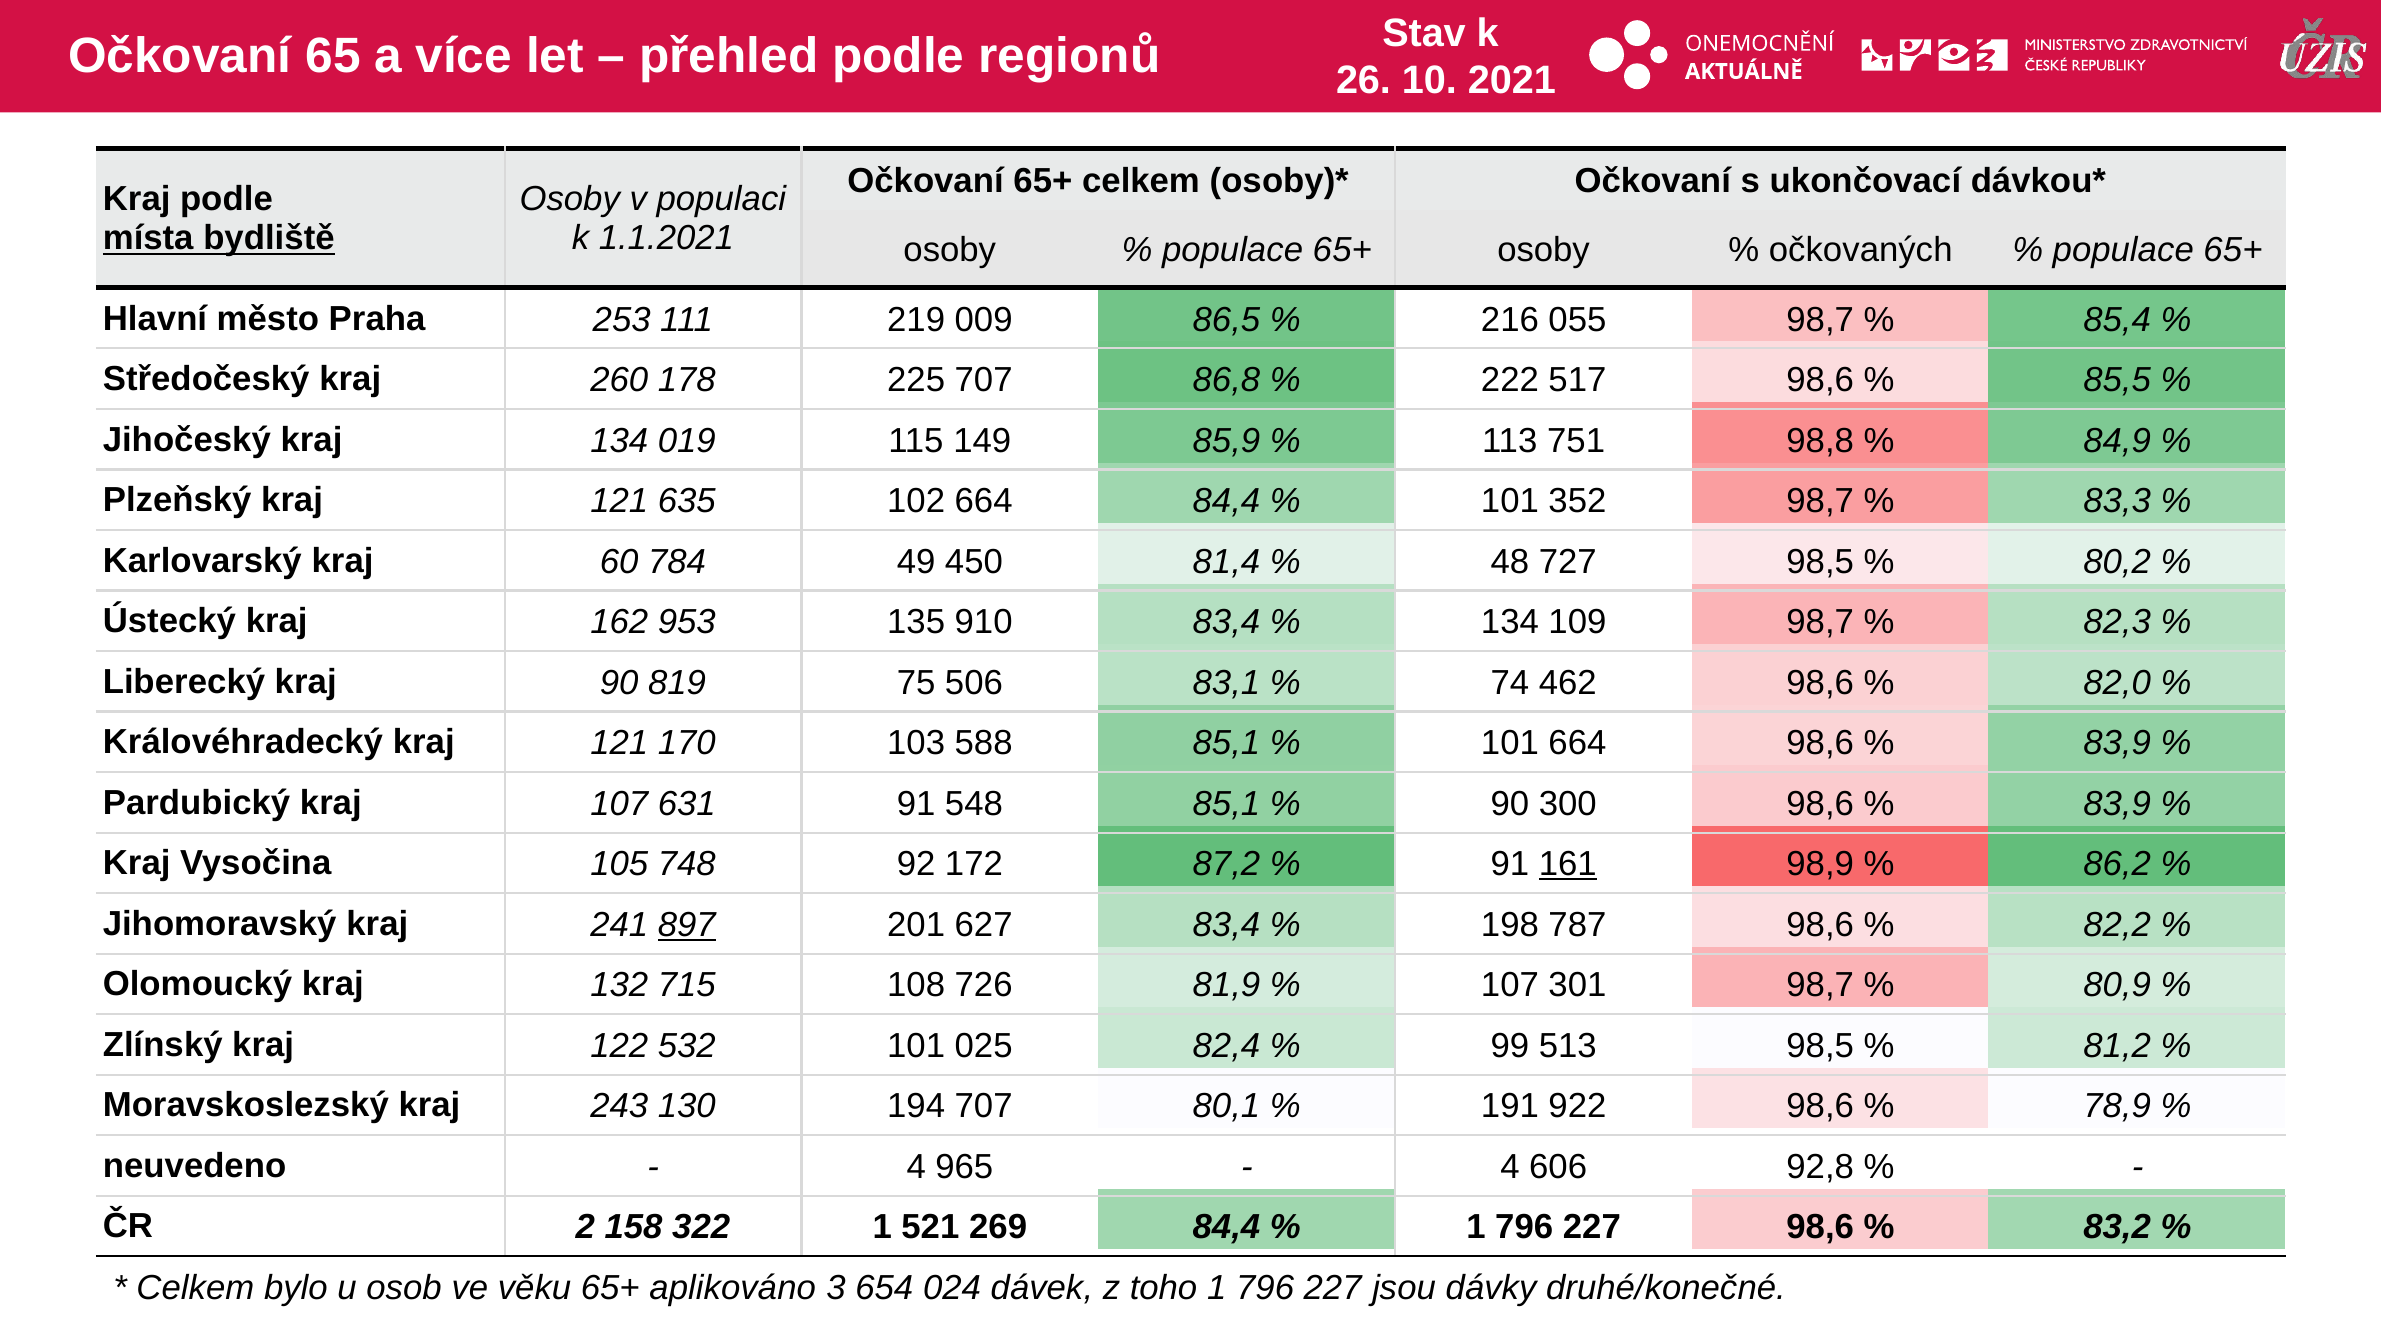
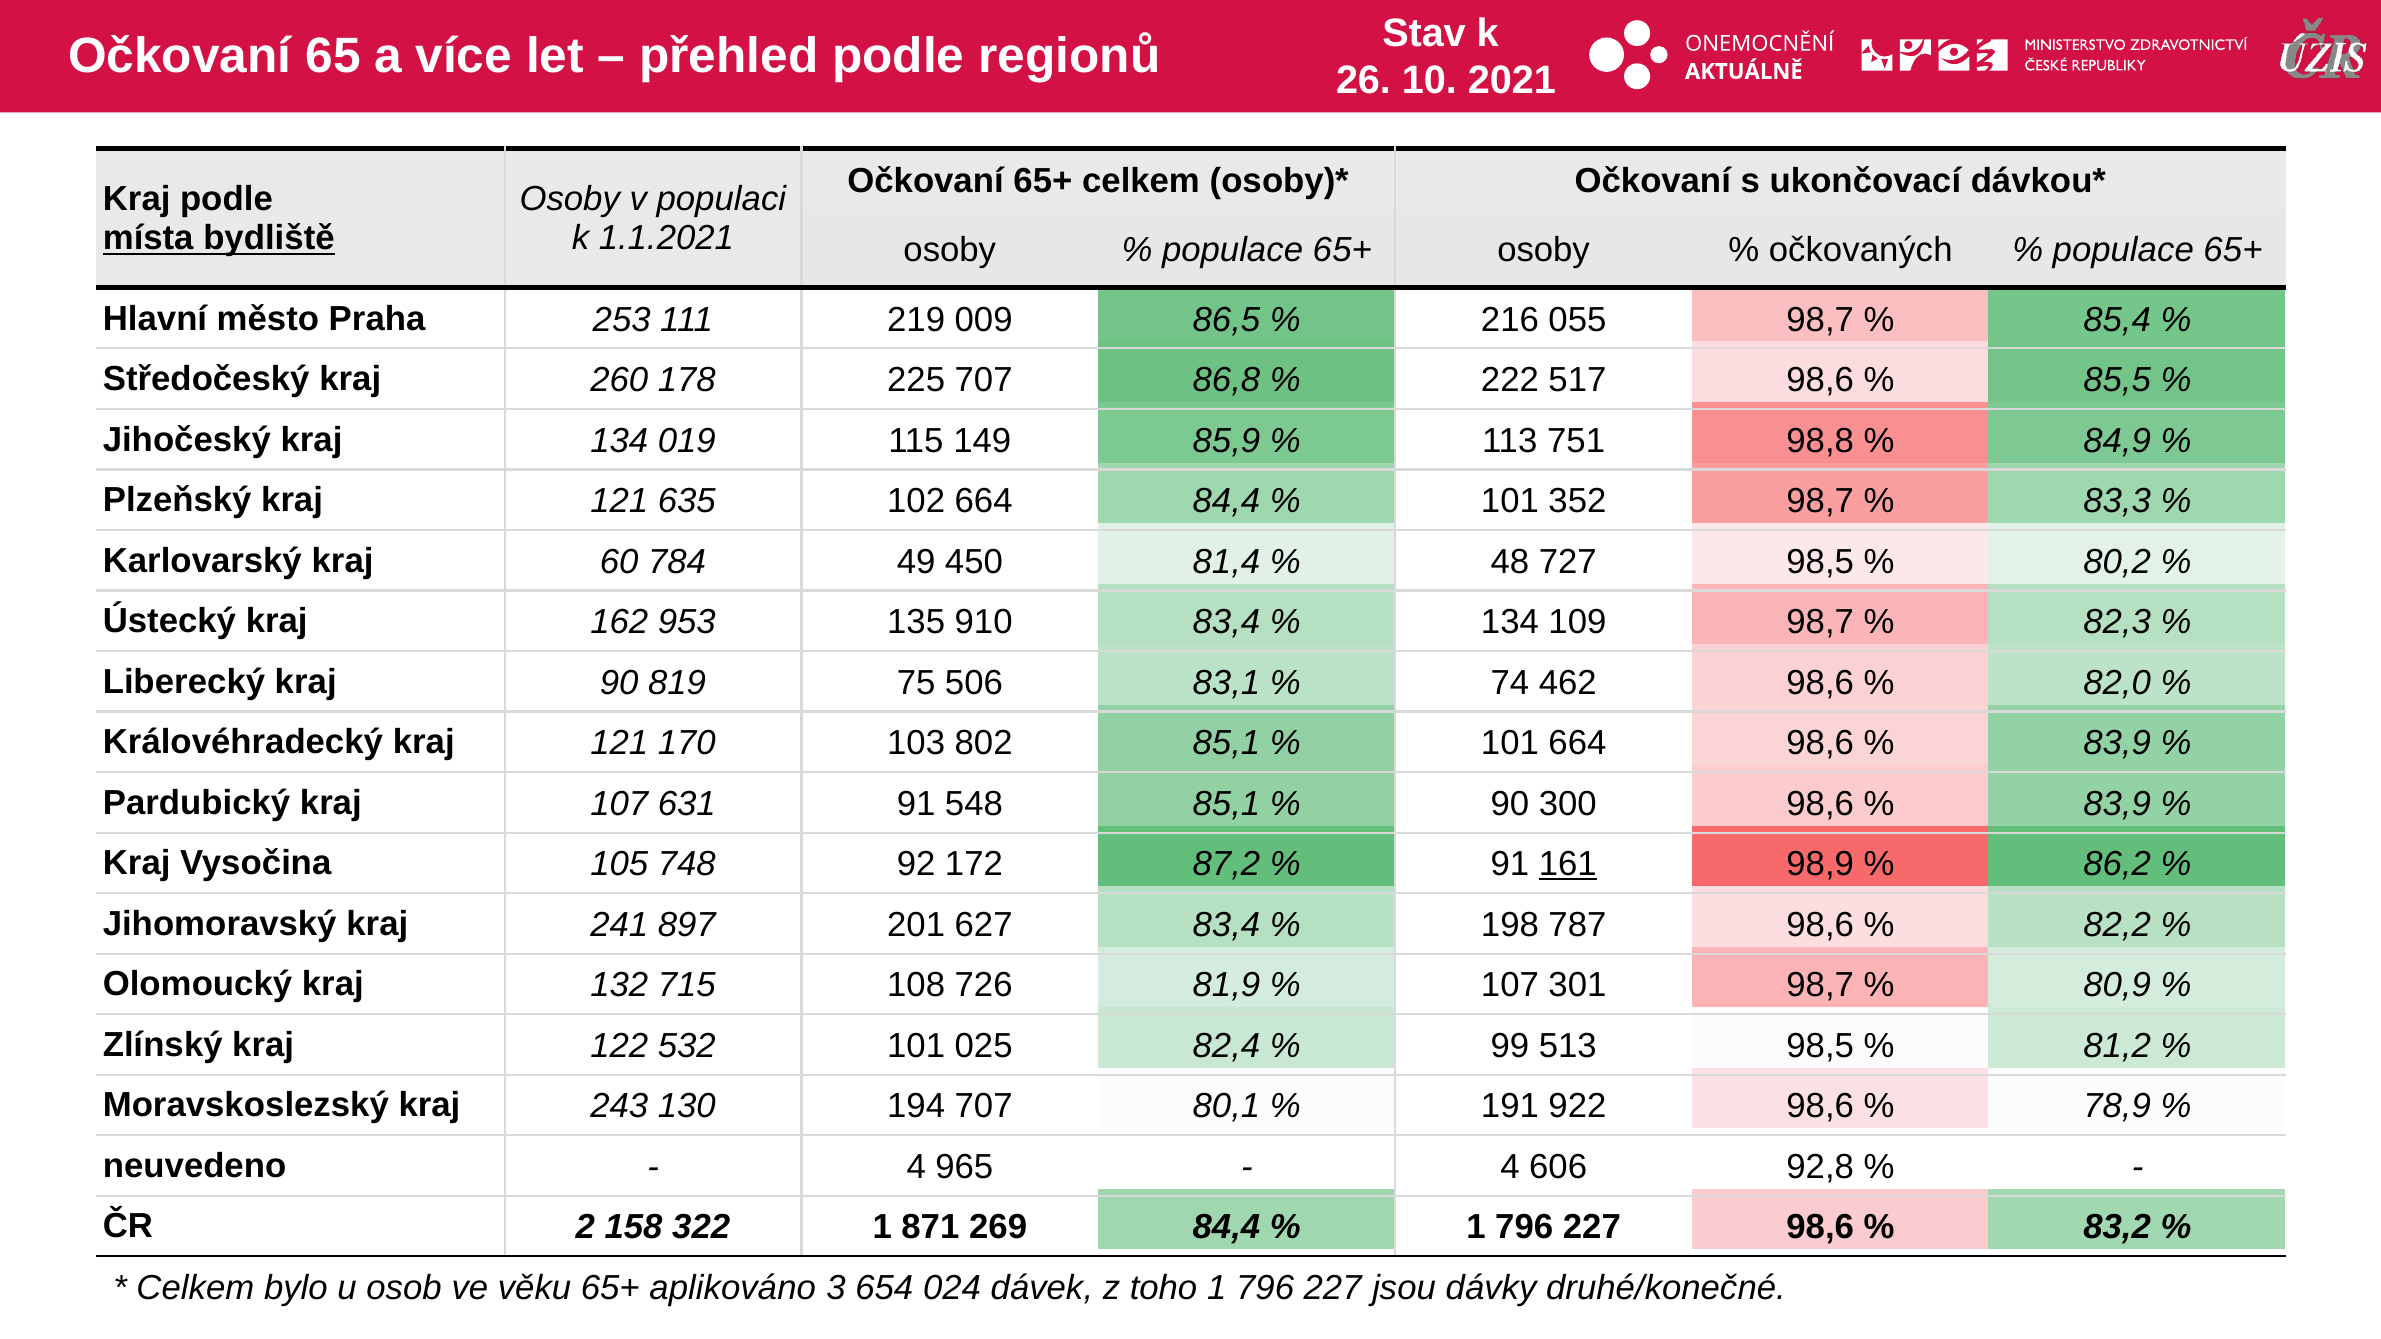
588: 588 -> 802
897 underline: present -> none
521: 521 -> 871
